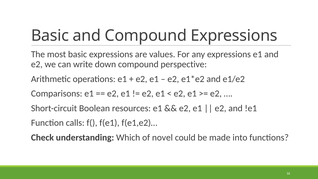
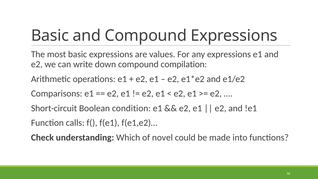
perspective: perspective -> compilation
resources: resources -> condition
